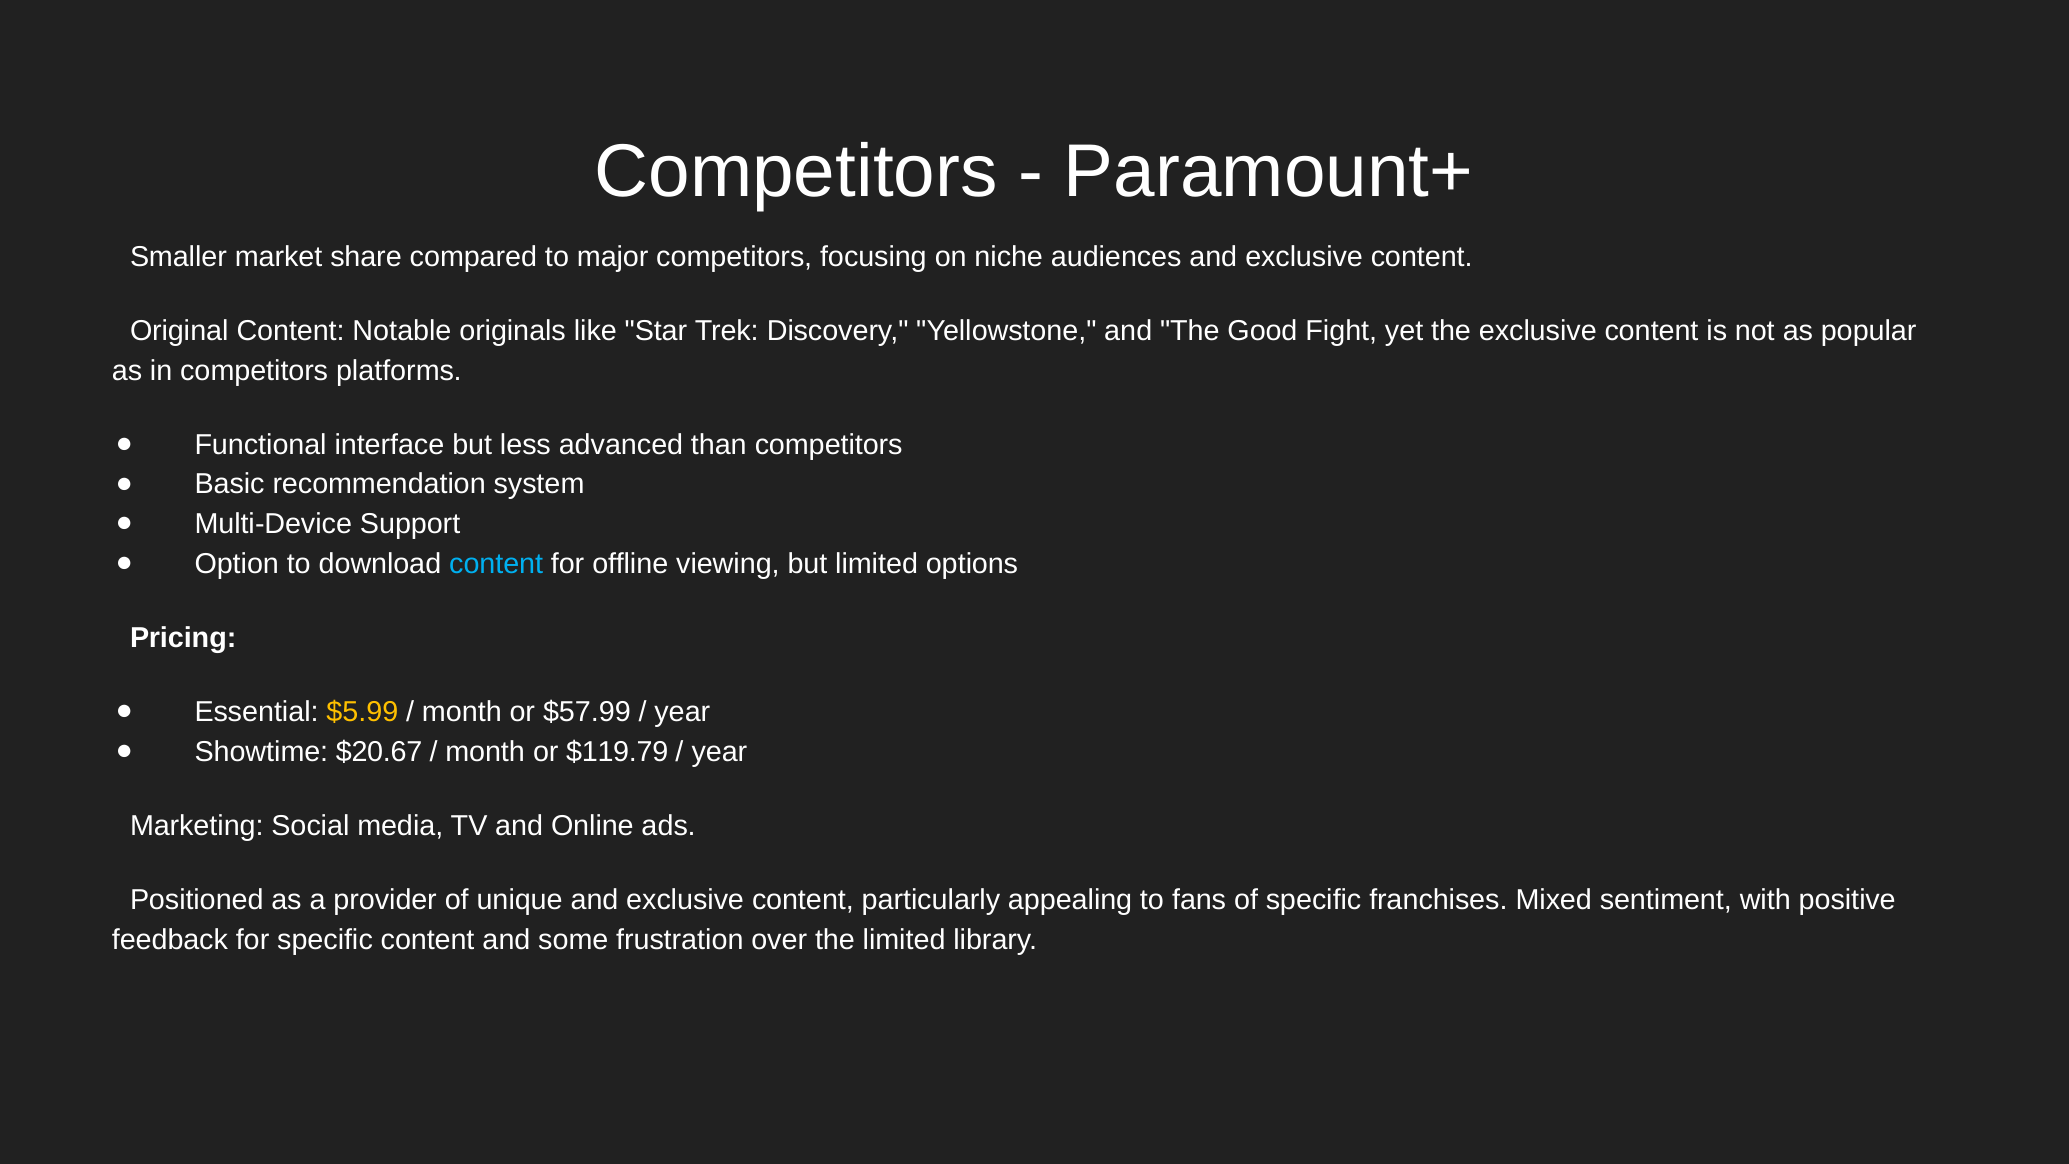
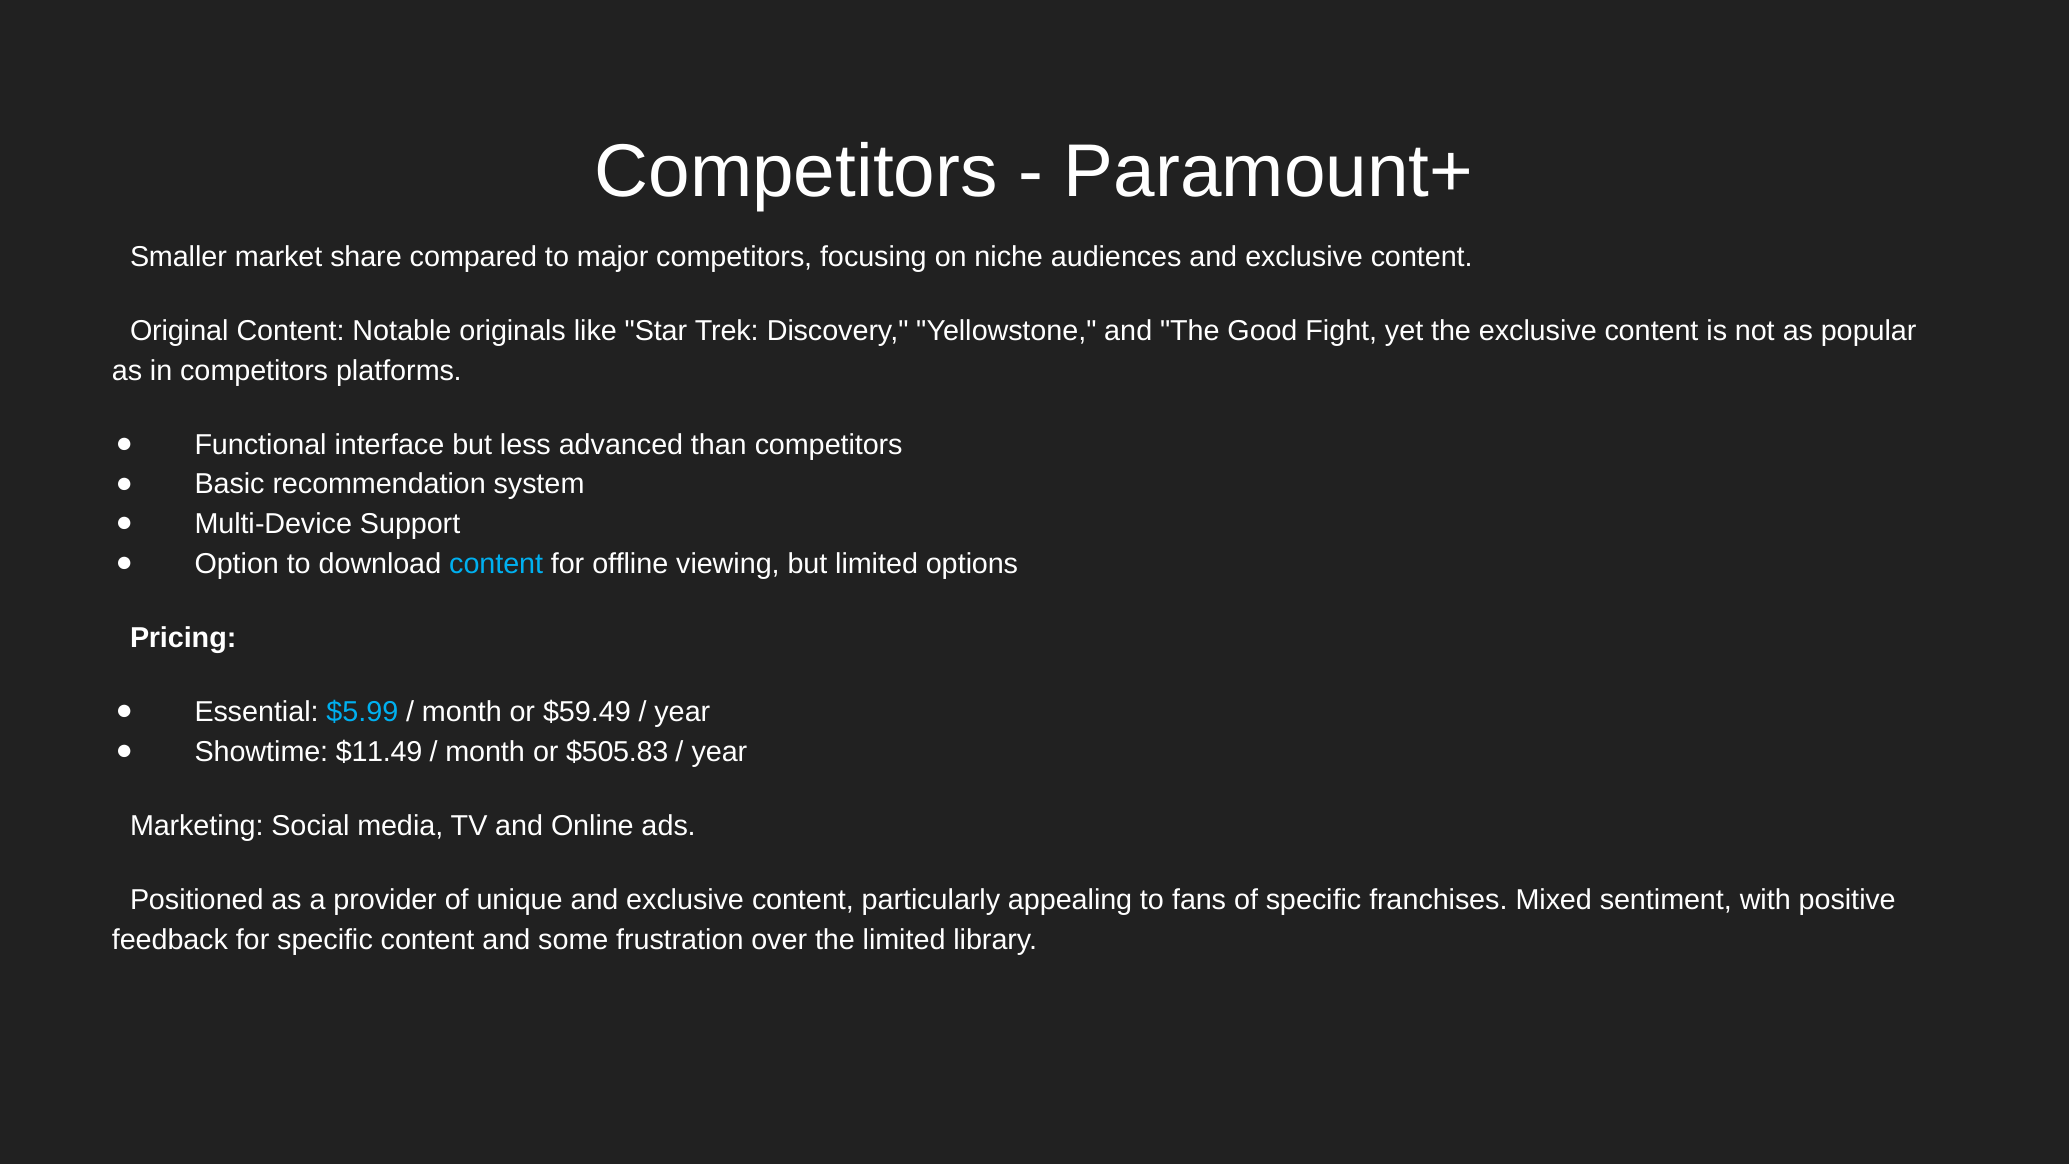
$5.99 colour: yellow -> light blue
$57.99: $57.99 -> $59.49
$20.67: $20.67 -> $11.49
$119.79: $119.79 -> $505.83
